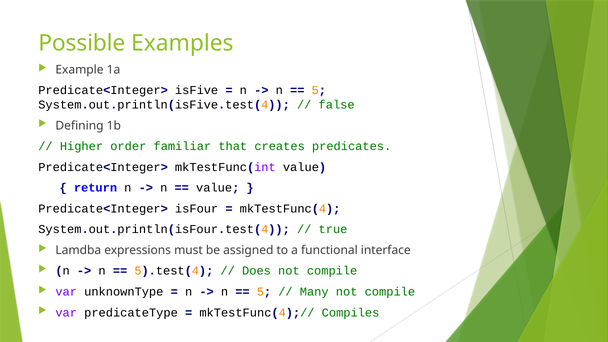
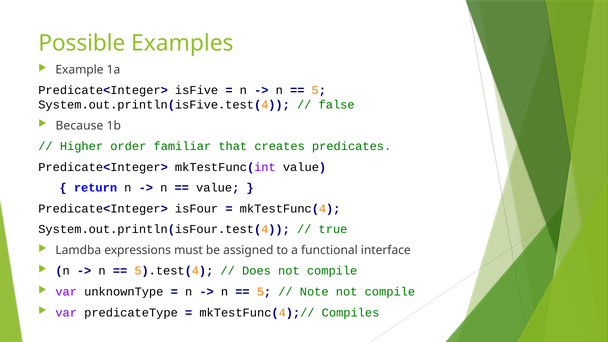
Defining: Defining -> Because
Many: Many -> Note
